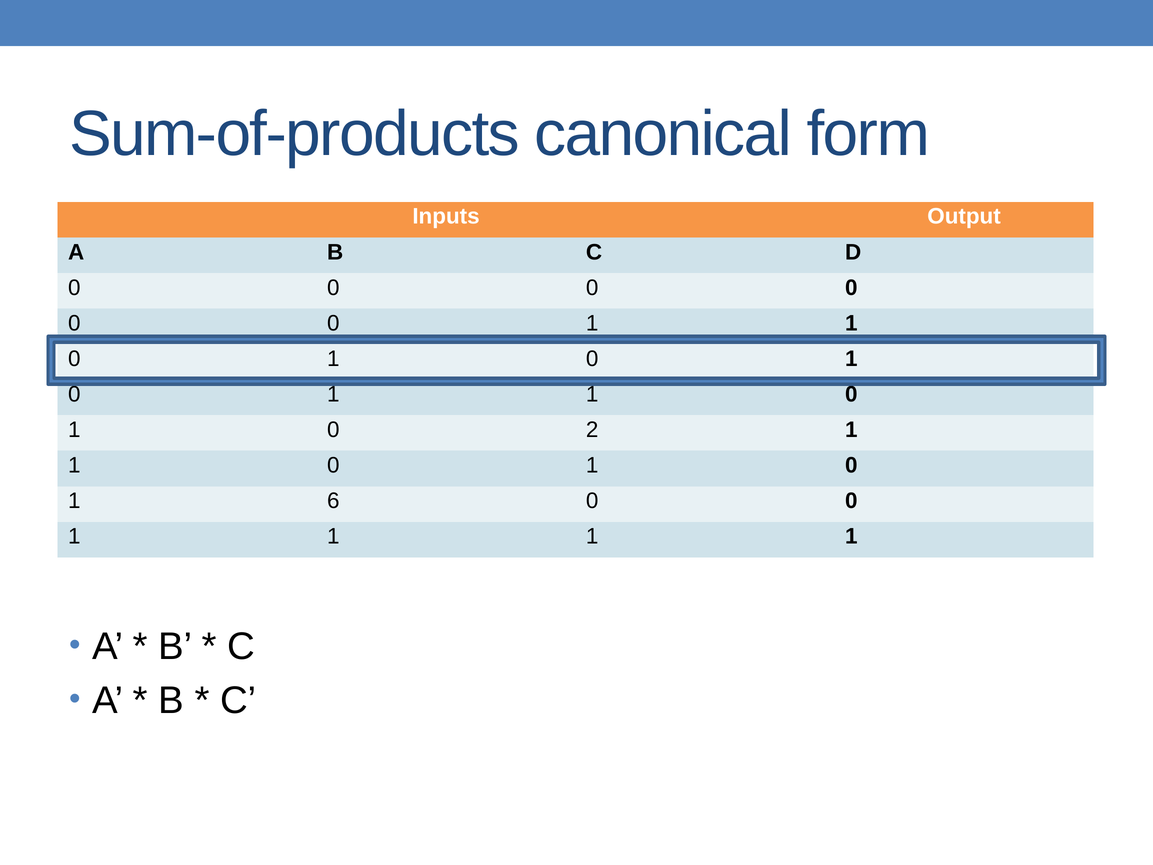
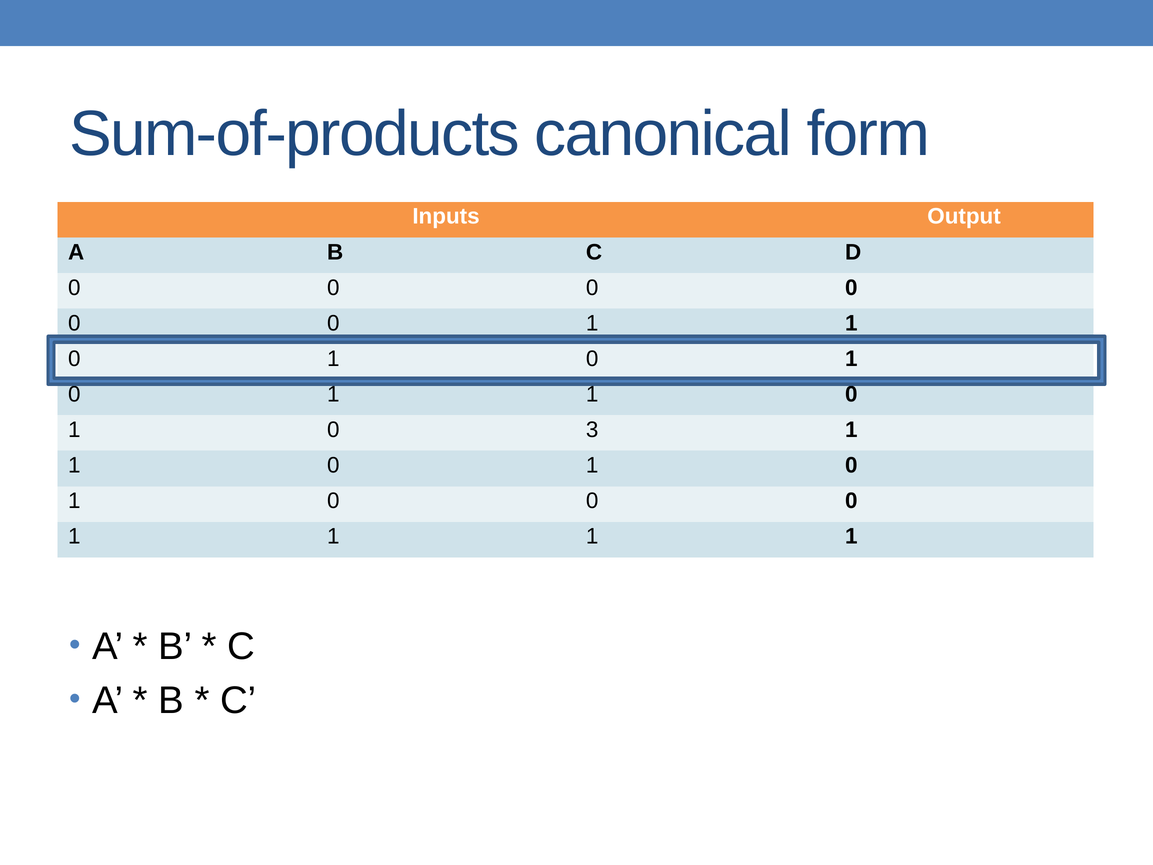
2: 2 -> 3
6 at (333, 501): 6 -> 0
